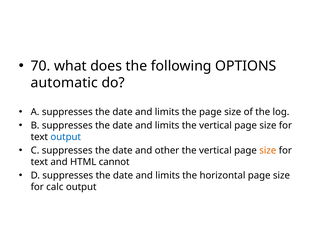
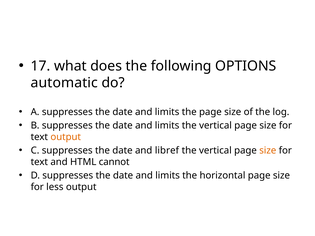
70: 70 -> 17
output at (66, 137) colour: blue -> orange
other: other -> libref
calc: calc -> less
